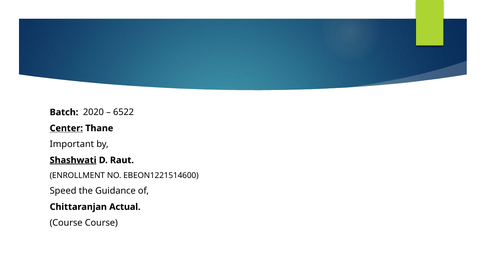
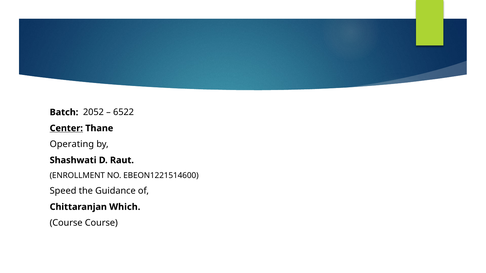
2020: 2020 -> 2052
Important: Important -> Operating
Shashwati underline: present -> none
Actual: Actual -> Which
